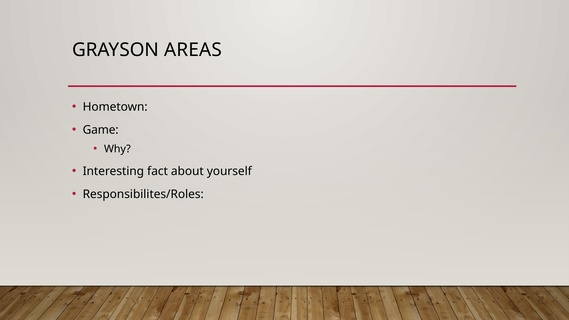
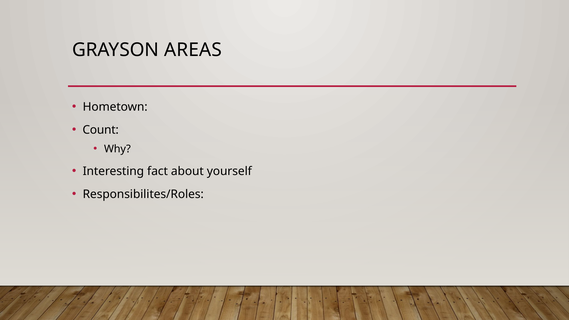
Game: Game -> Count
